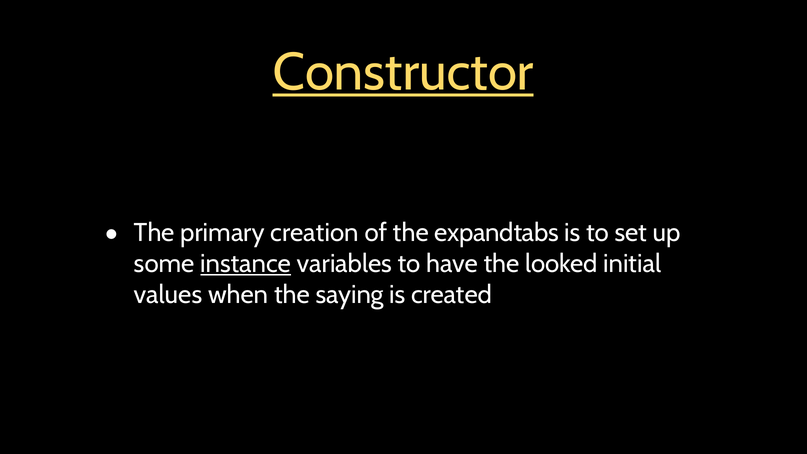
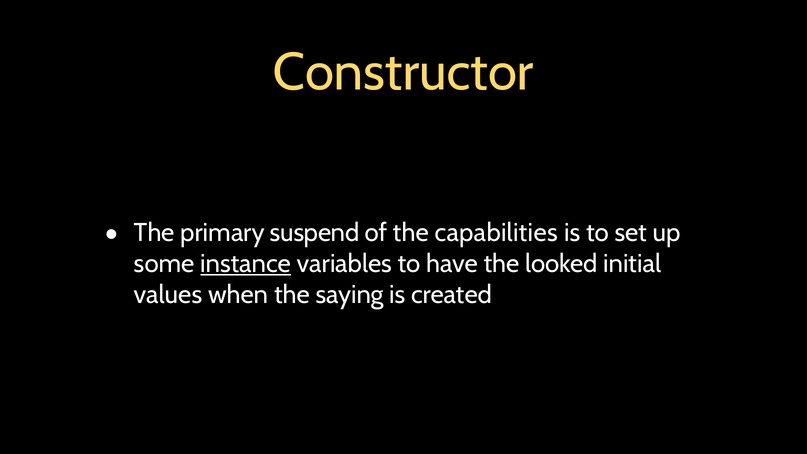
Constructor underline: present -> none
creation: creation -> suspend
expandtabs: expandtabs -> capabilities
